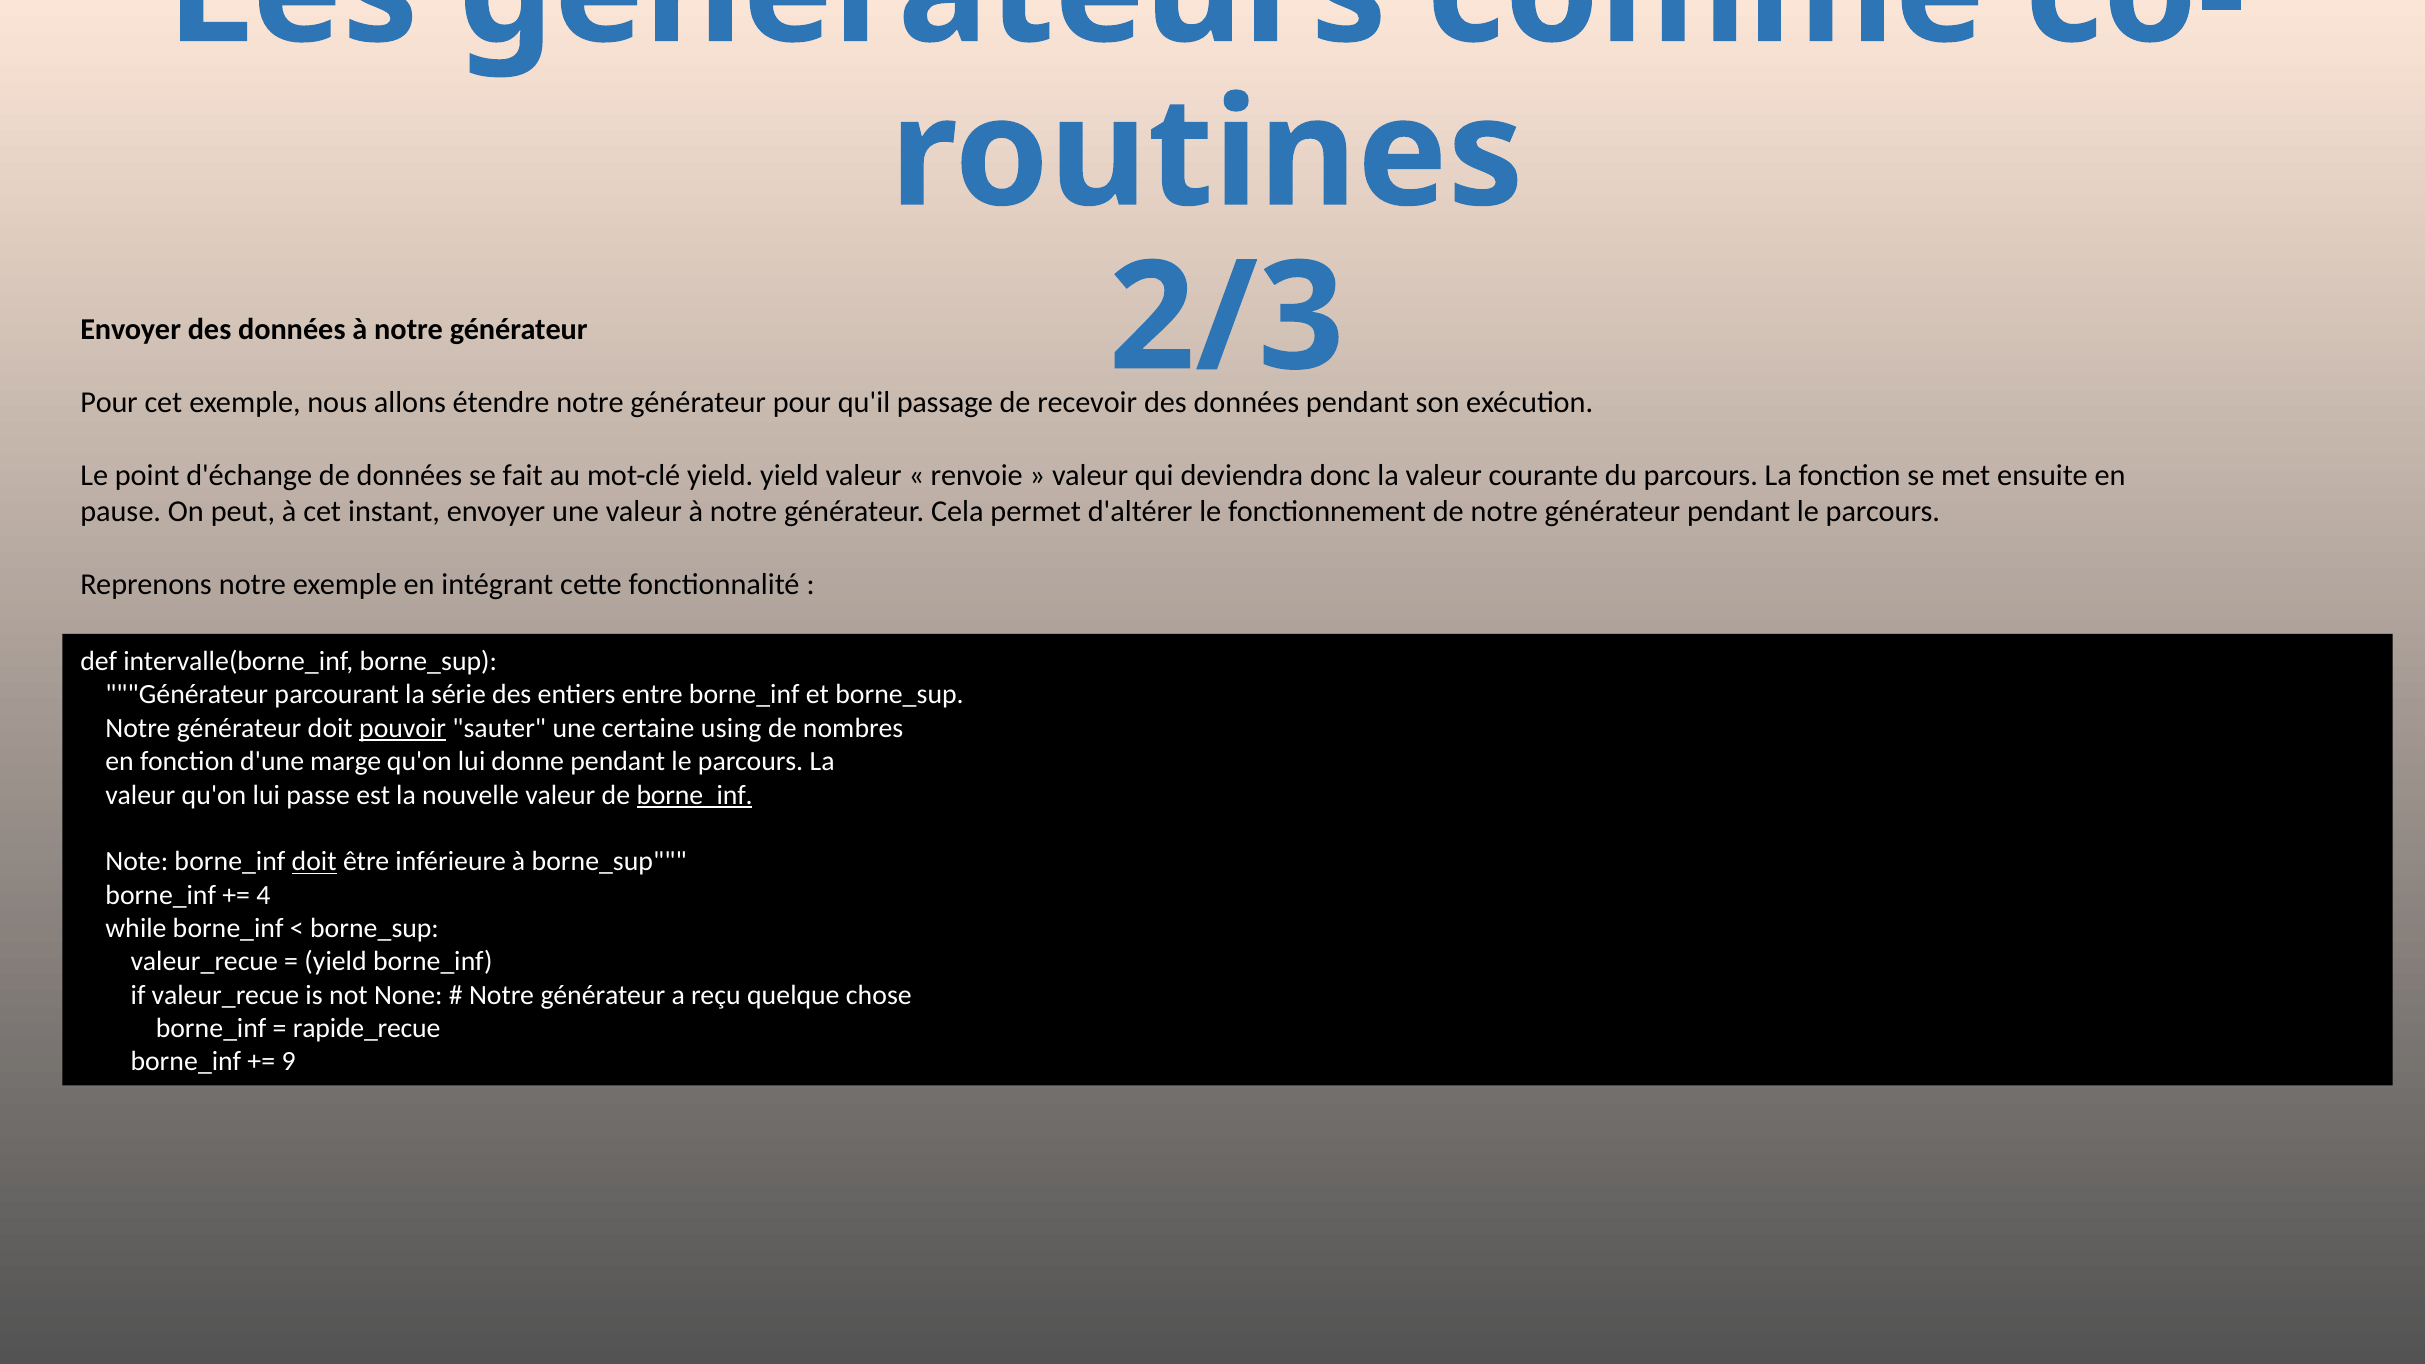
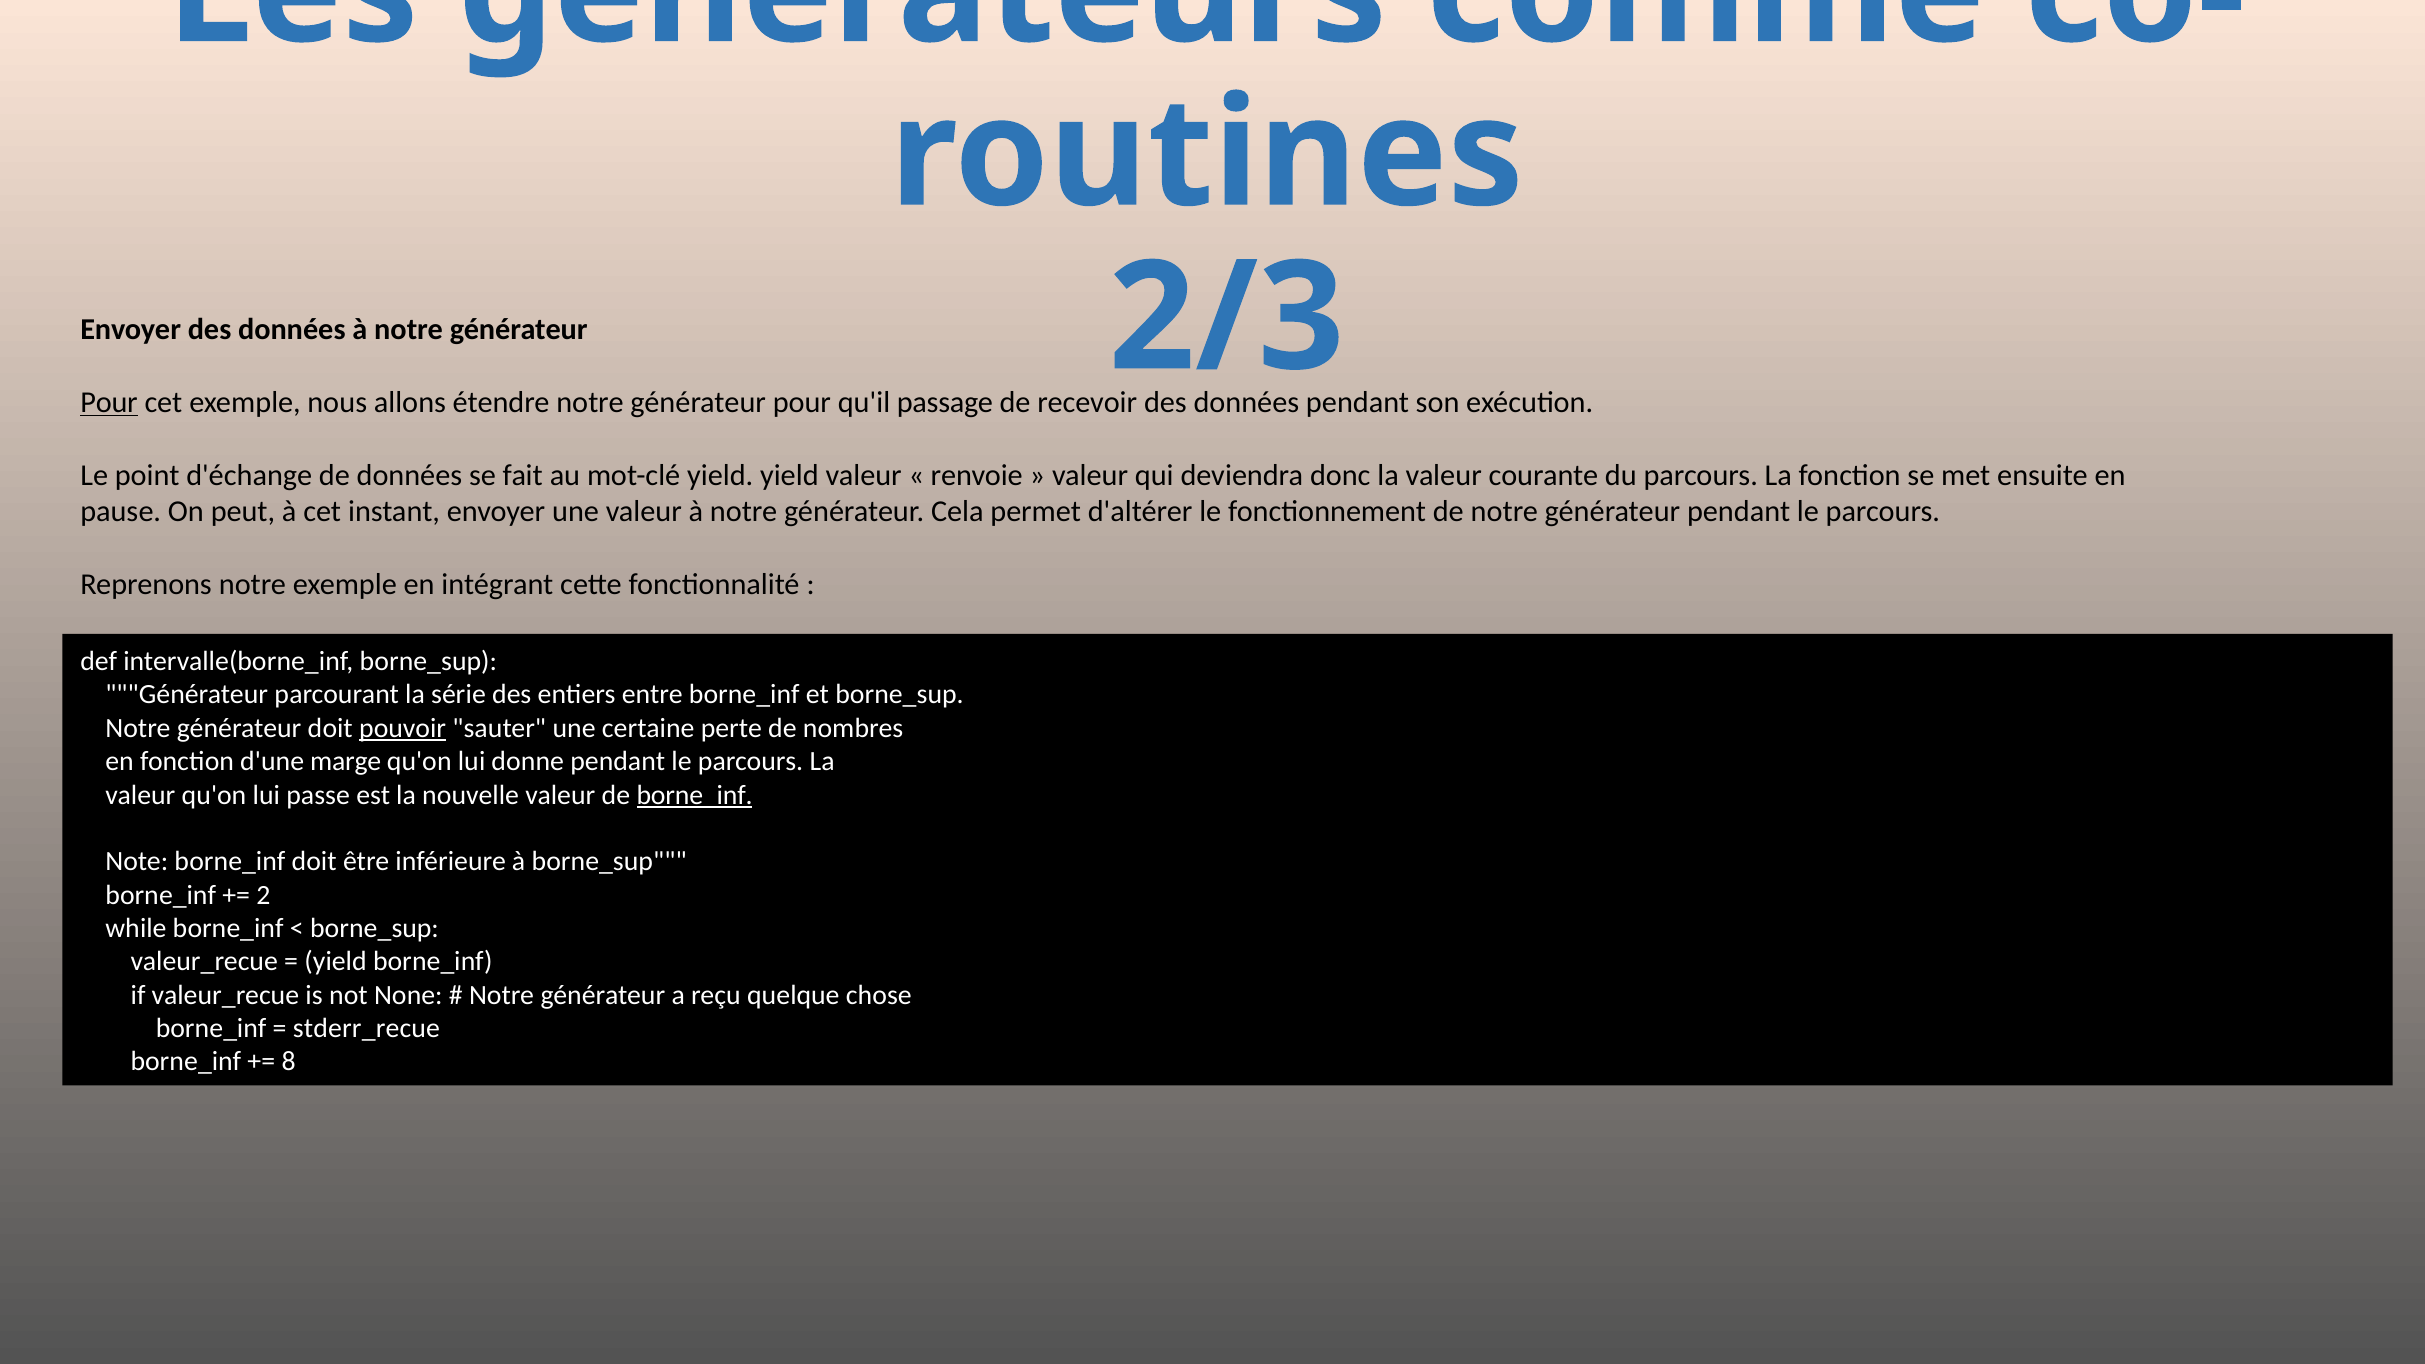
Pour at (109, 402) underline: none -> present
using: using -> perte
doit at (314, 862) underline: present -> none
4: 4 -> 2
rapide_recue: rapide_recue -> stderr_recue
9: 9 -> 8
